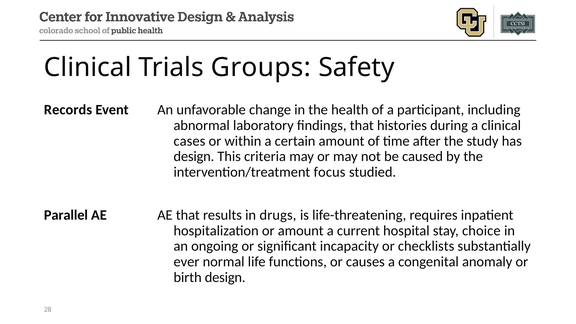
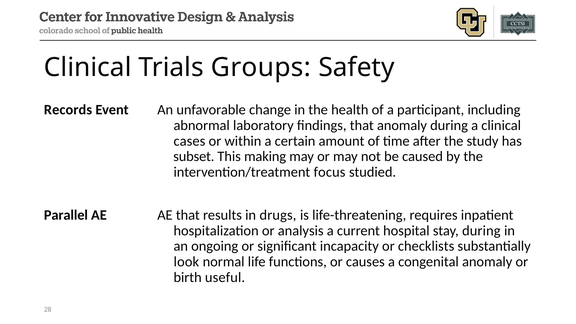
that histories: histories -> anomaly
design at (194, 156): design -> subset
criteria: criteria -> making
or amount: amount -> analysis
stay choice: choice -> during
ever: ever -> look
birth design: design -> useful
